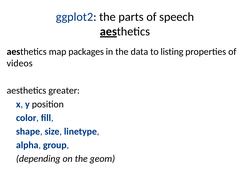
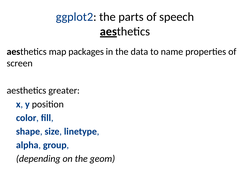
listing: listing -> name
videos: videos -> screen
